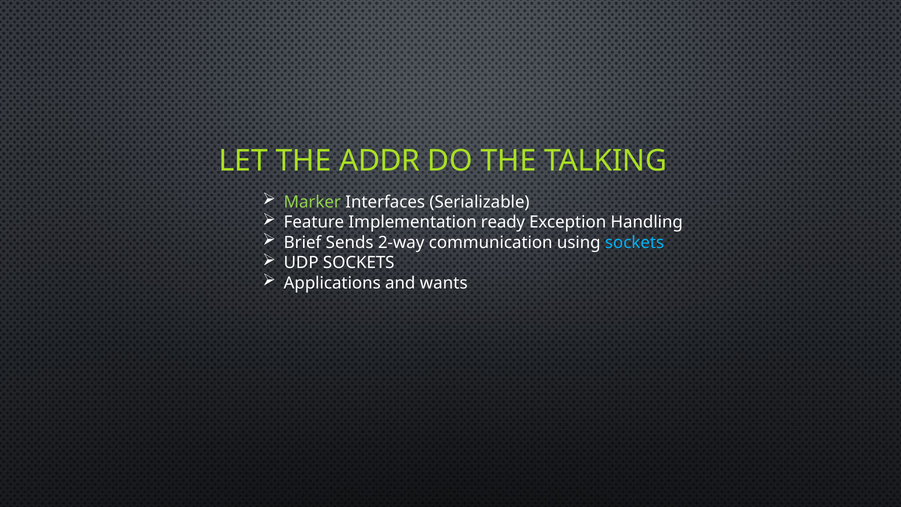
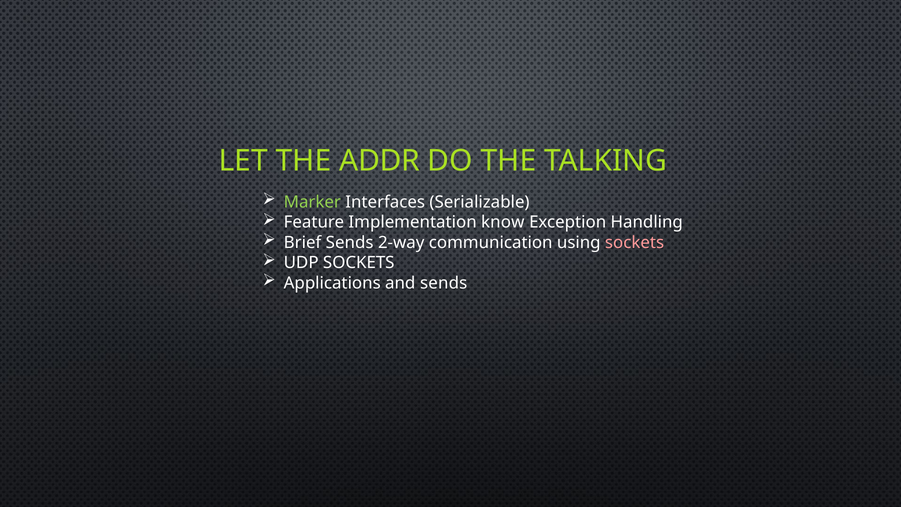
ready: ready -> know
sockets at (635, 243) colour: light blue -> pink
and wants: wants -> sends
